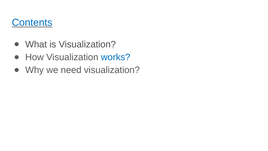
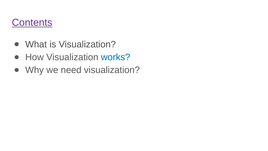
Contents colour: blue -> purple
